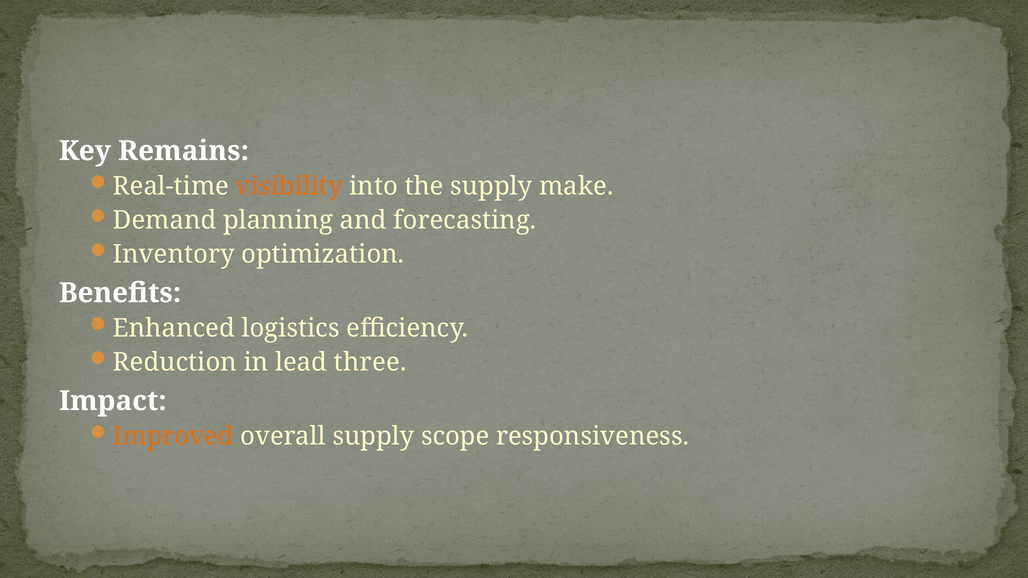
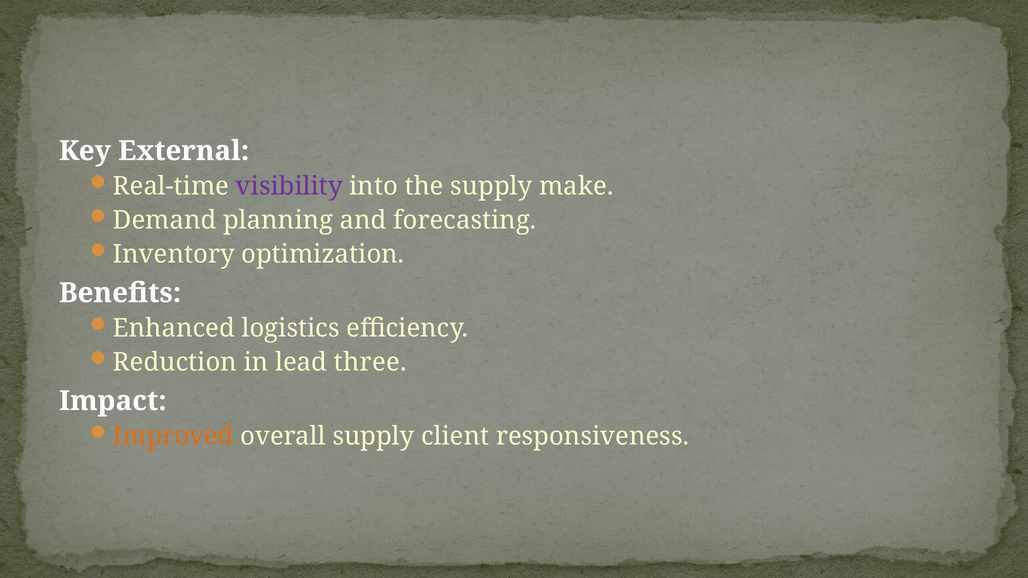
Remains: Remains -> External
visibility colour: orange -> purple
scope: scope -> client
